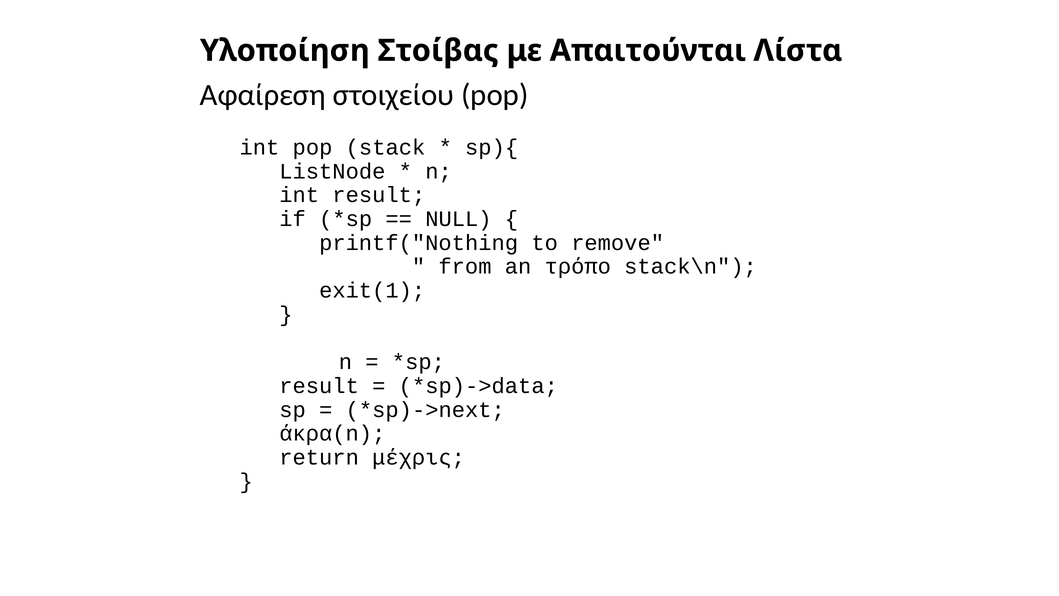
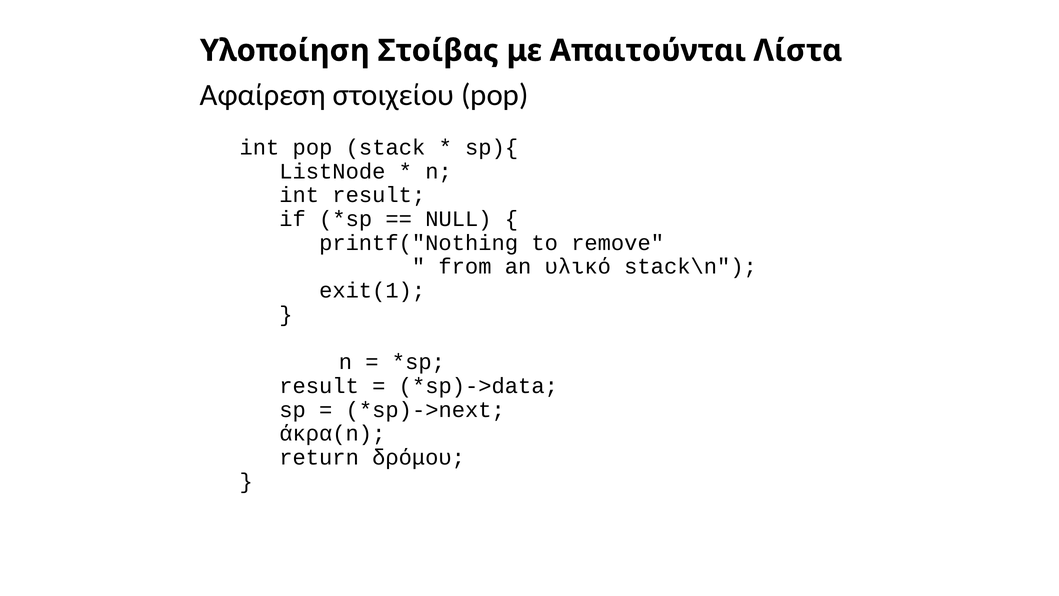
τρόπο: τρόπο -> υλικό
μέχρις: μέχρις -> δρόμου
